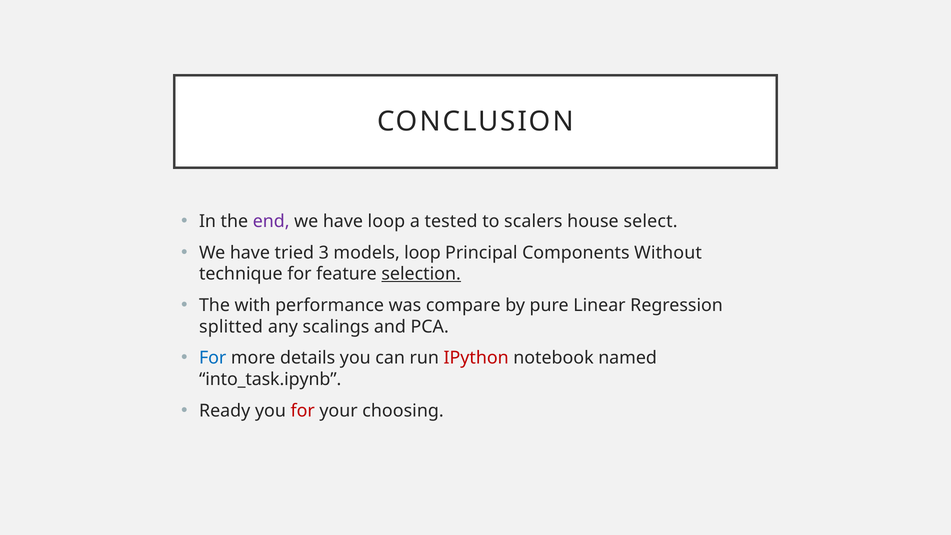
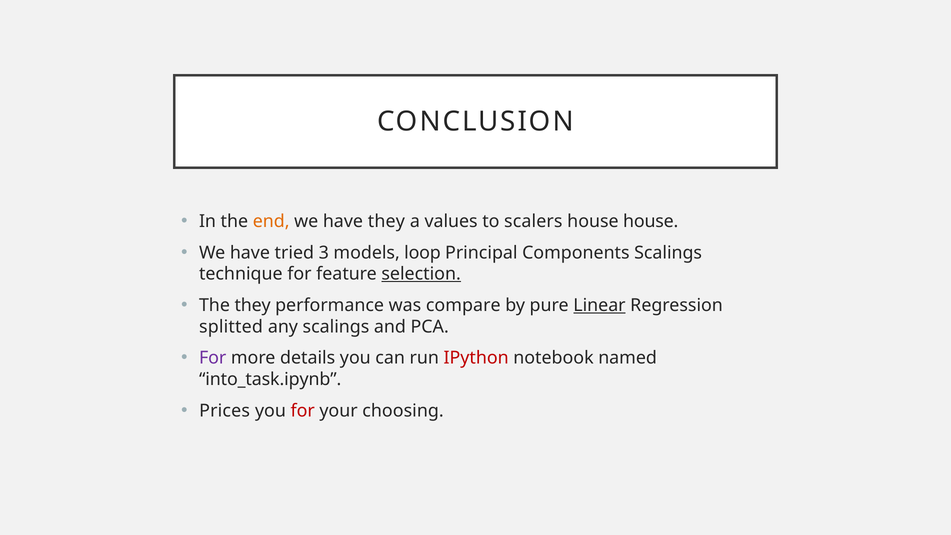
end colour: purple -> orange
have loop: loop -> they
tested: tested -> values
house select: select -> house
Components Without: Without -> Scalings
The with: with -> they
Linear underline: none -> present
For at (213, 358) colour: blue -> purple
Ready: Ready -> Prices
